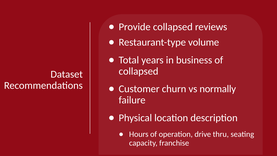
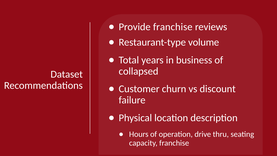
Provide collapsed: collapsed -> franchise
normally: normally -> discount
